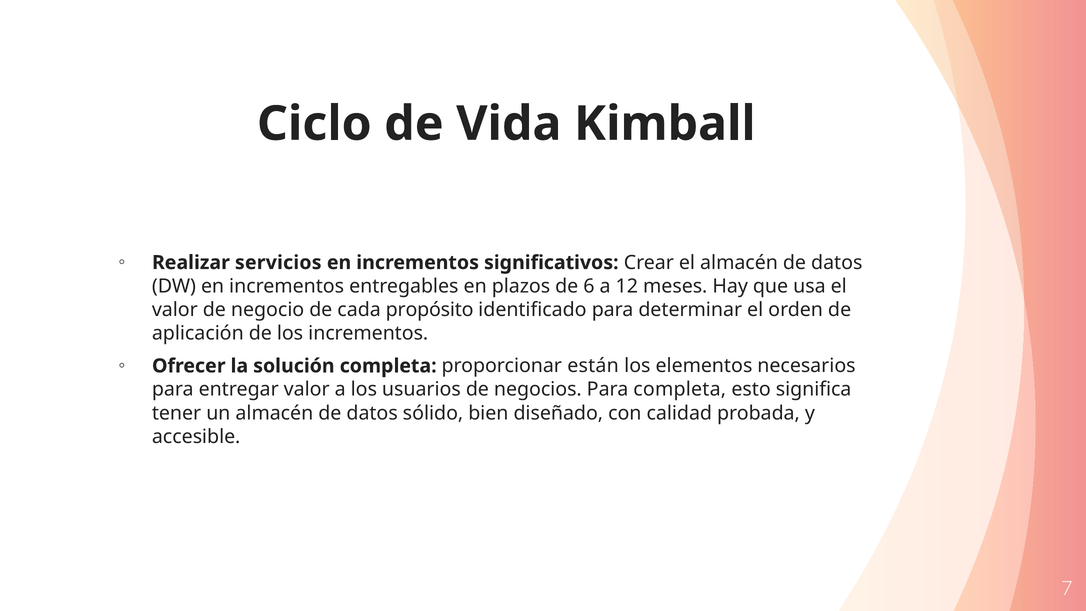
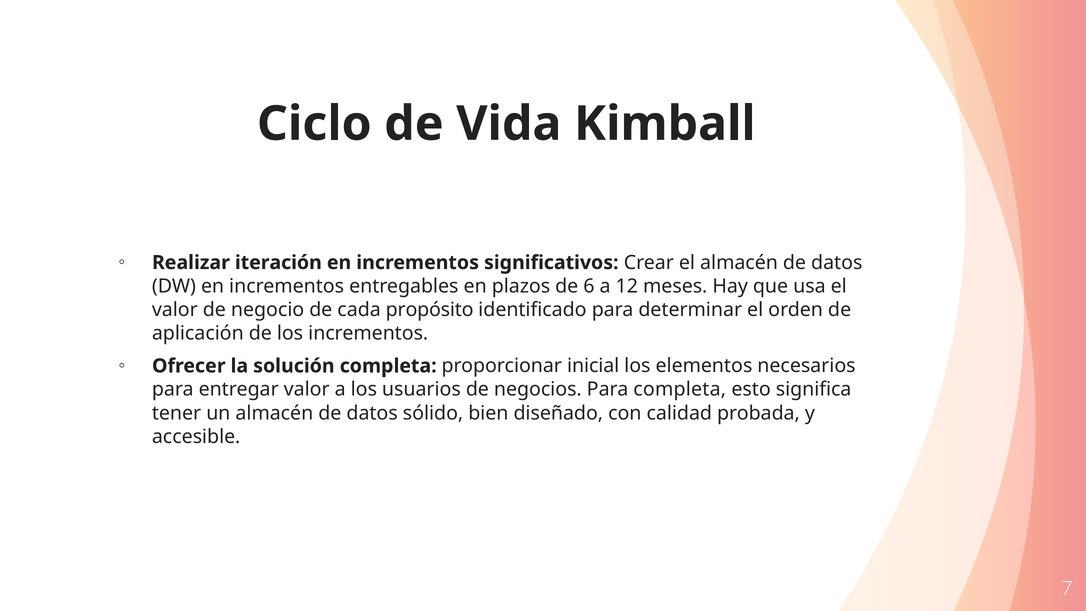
servicios: servicios -> iteración
están: están -> inicial
